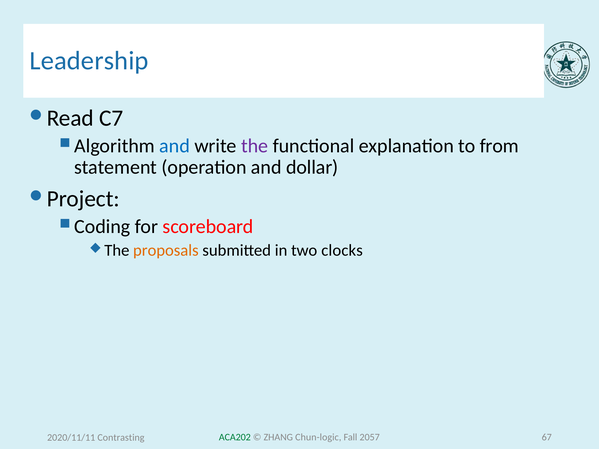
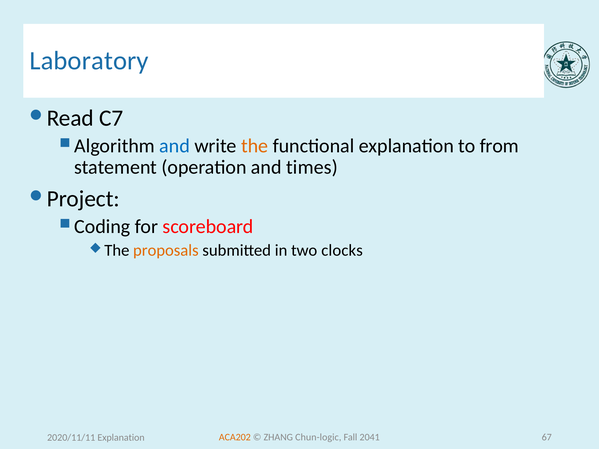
Leadership: Leadership -> Laboratory
the colour: purple -> orange
dollar: dollar -> times
ACA202 colour: green -> orange
2057: 2057 -> 2041
2020/11/11 Contrasting: Contrasting -> Explanation
